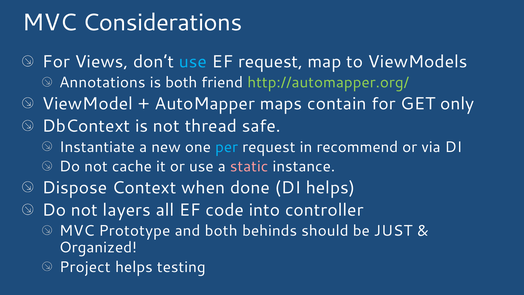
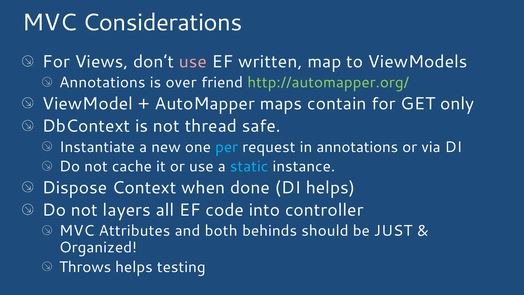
use at (193, 62) colour: light blue -> pink
EF request: request -> written
is both: both -> over
in recommend: recommend -> annotations
static colour: pink -> light blue
Prototype: Prototype -> Attributes
Project: Project -> Throws
